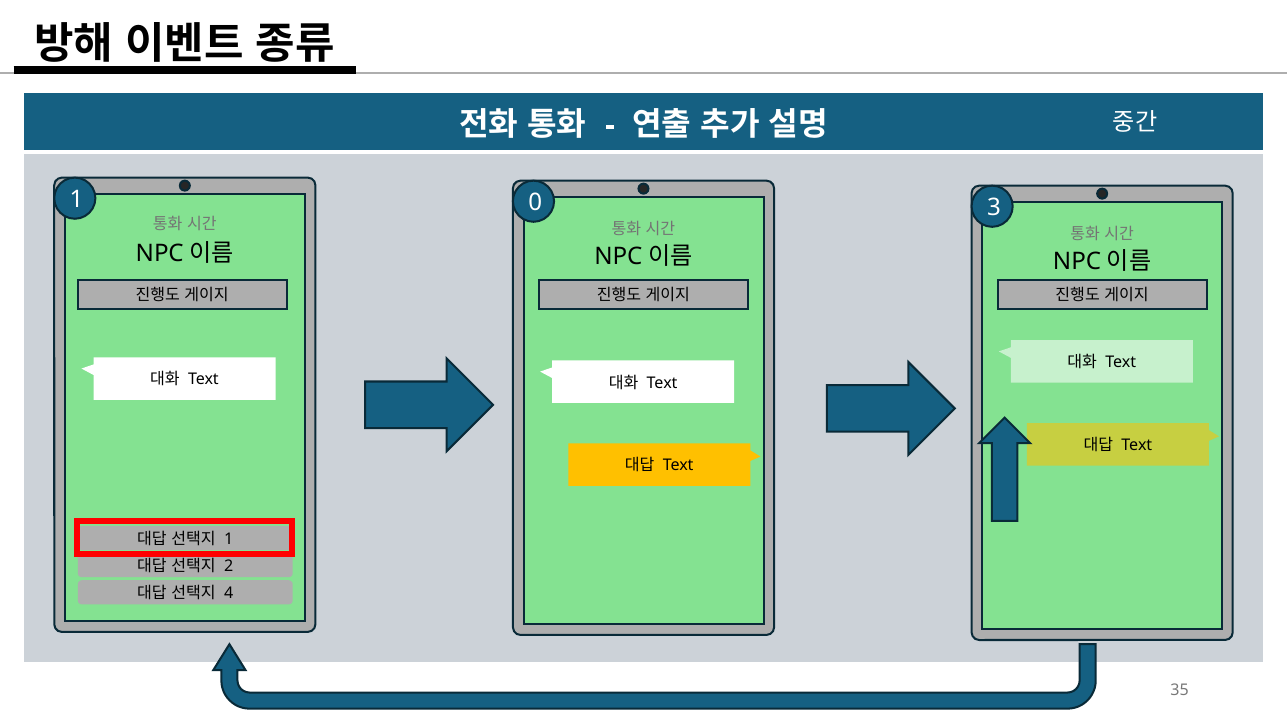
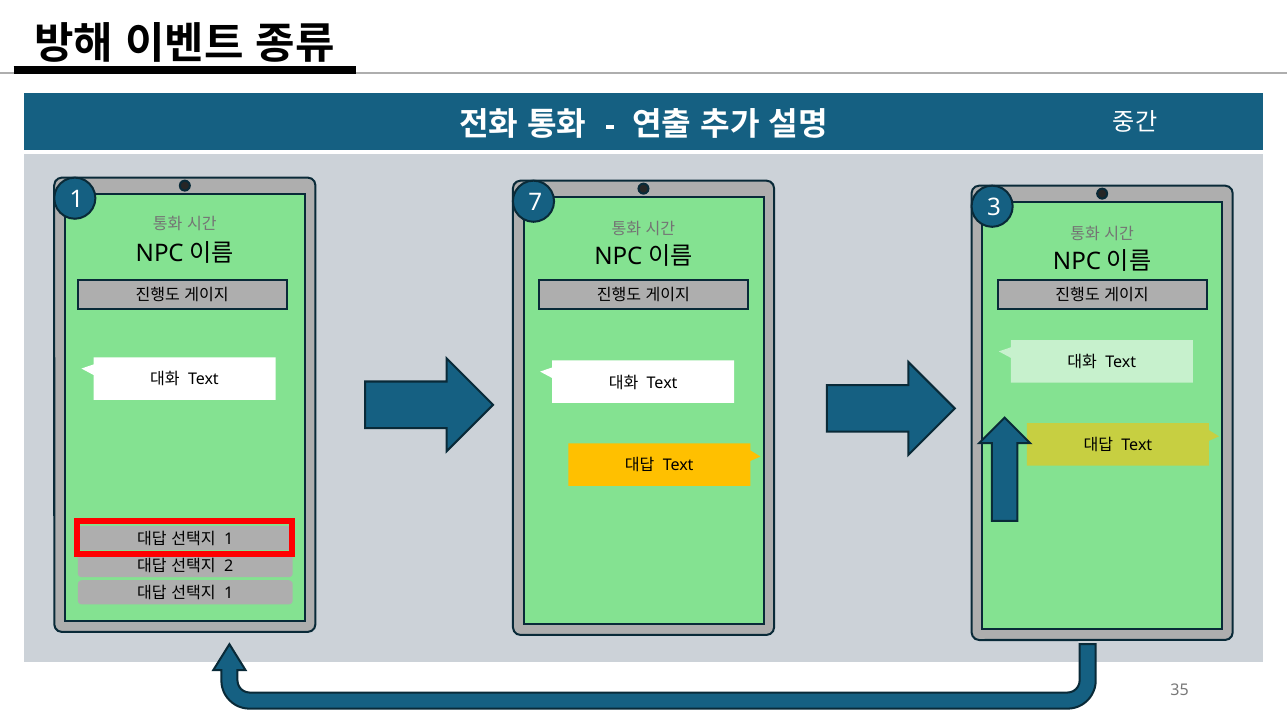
0: 0 -> 7
4 at (229, 593): 4 -> 1
